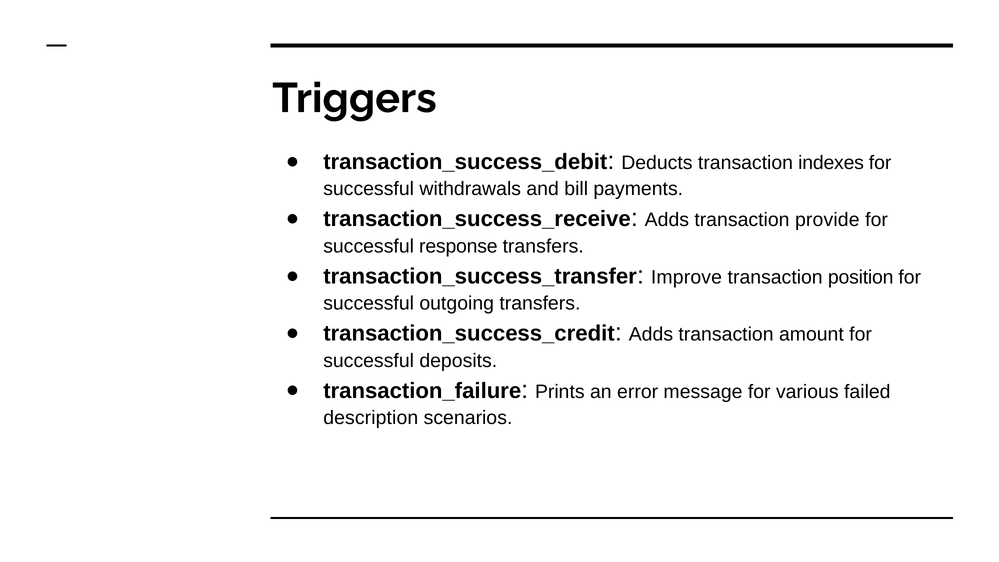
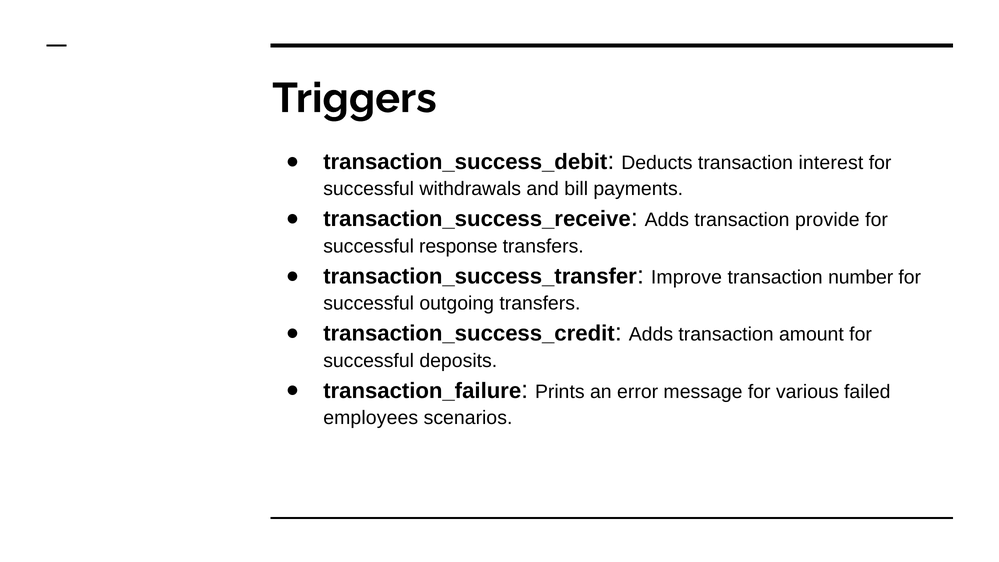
indexes: indexes -> interest
position: position -> number
description: description -> employees
